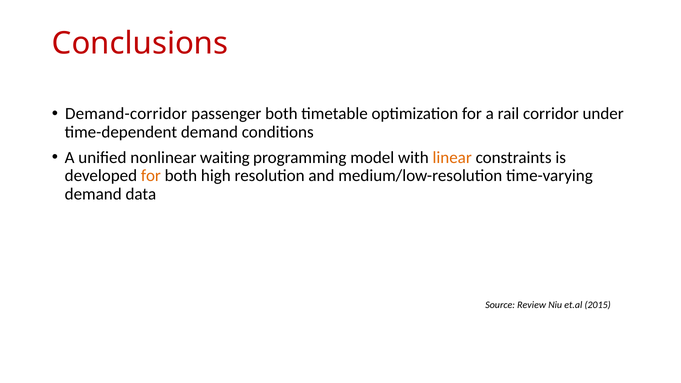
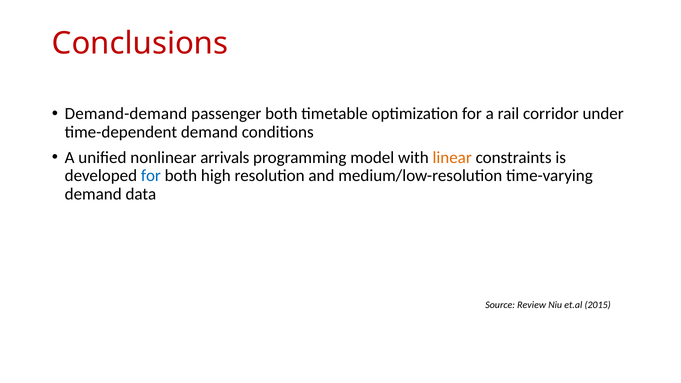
Demand-corridor: Demand-corridor -> Demand-demand
waiting: waiting -> arrivals
for at (151, 176) colour: orange -> blue
